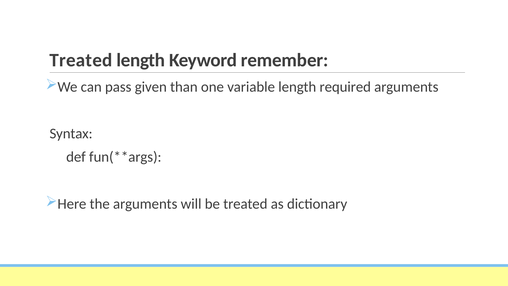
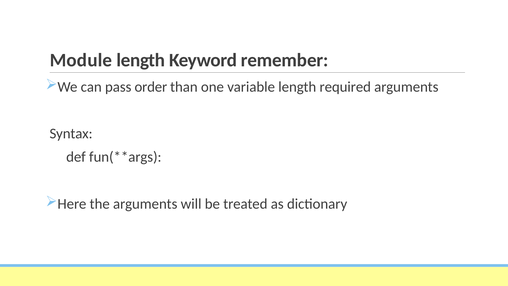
Treated at (81, 60): Treated -> Module
given: given -> order
